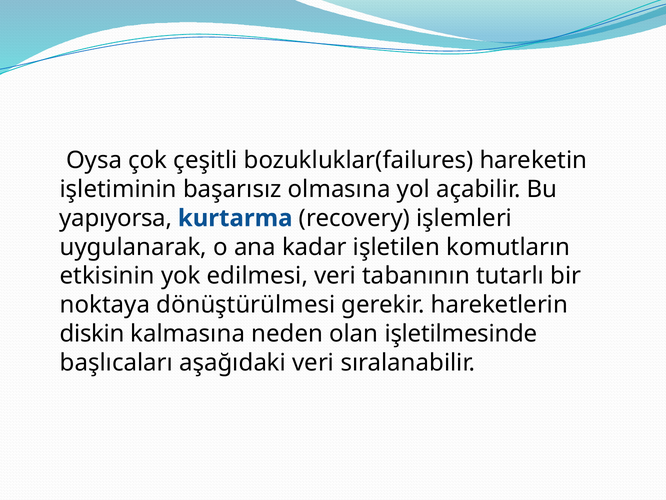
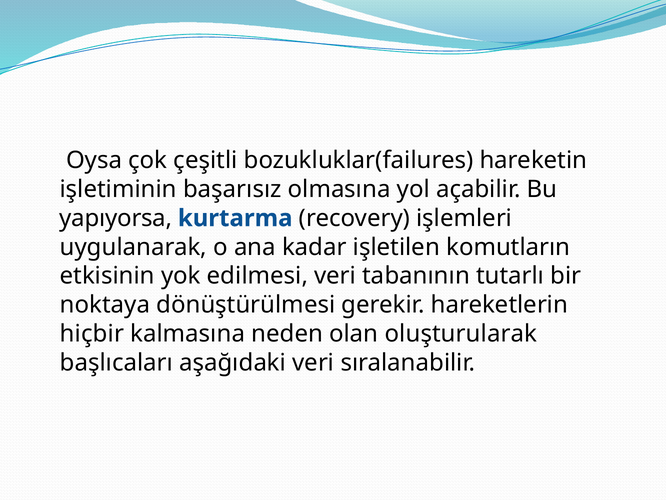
diskin: diskin -> hiçbir
işletilmesinde: işletilmesinde -> oluşturularak
